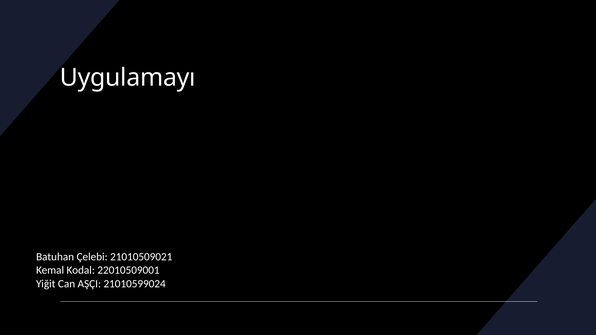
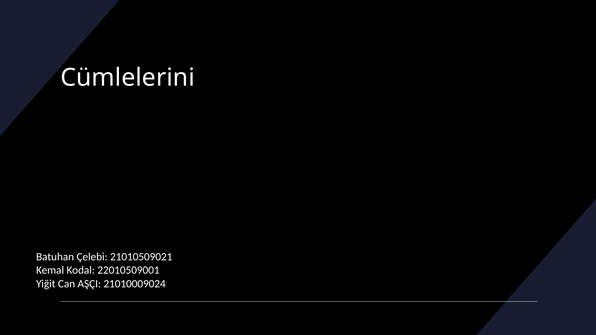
Uygulamayı: Uygulamayı -> Cümlelerini
21010599024: 21010599024 -> 21010009024
